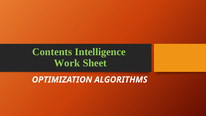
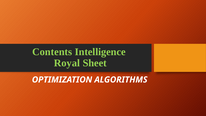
Work: Work -> Royal
